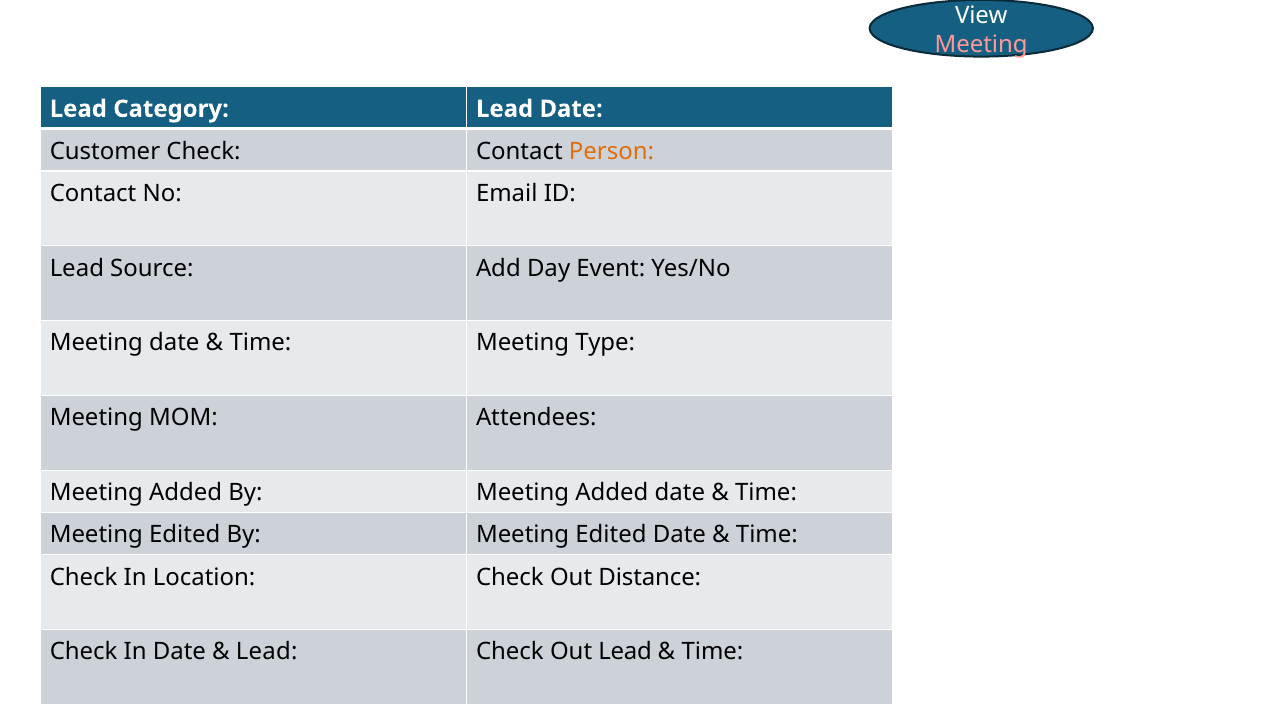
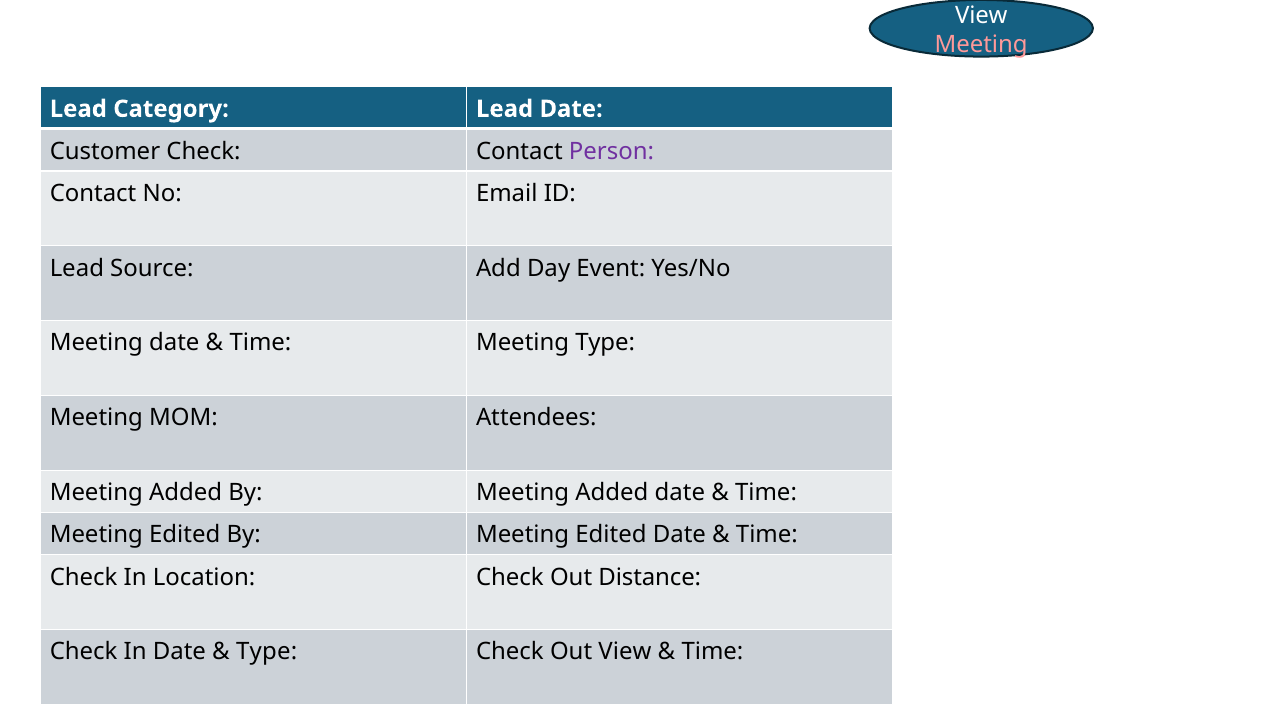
Person colour: orange -> purple
Lead at (267, 652): Lead -> Type
Out Lead: Lead -> View
